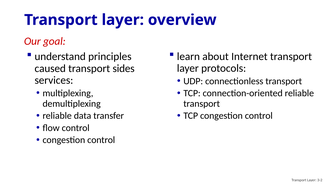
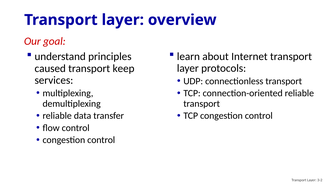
sides: sides -> keep
